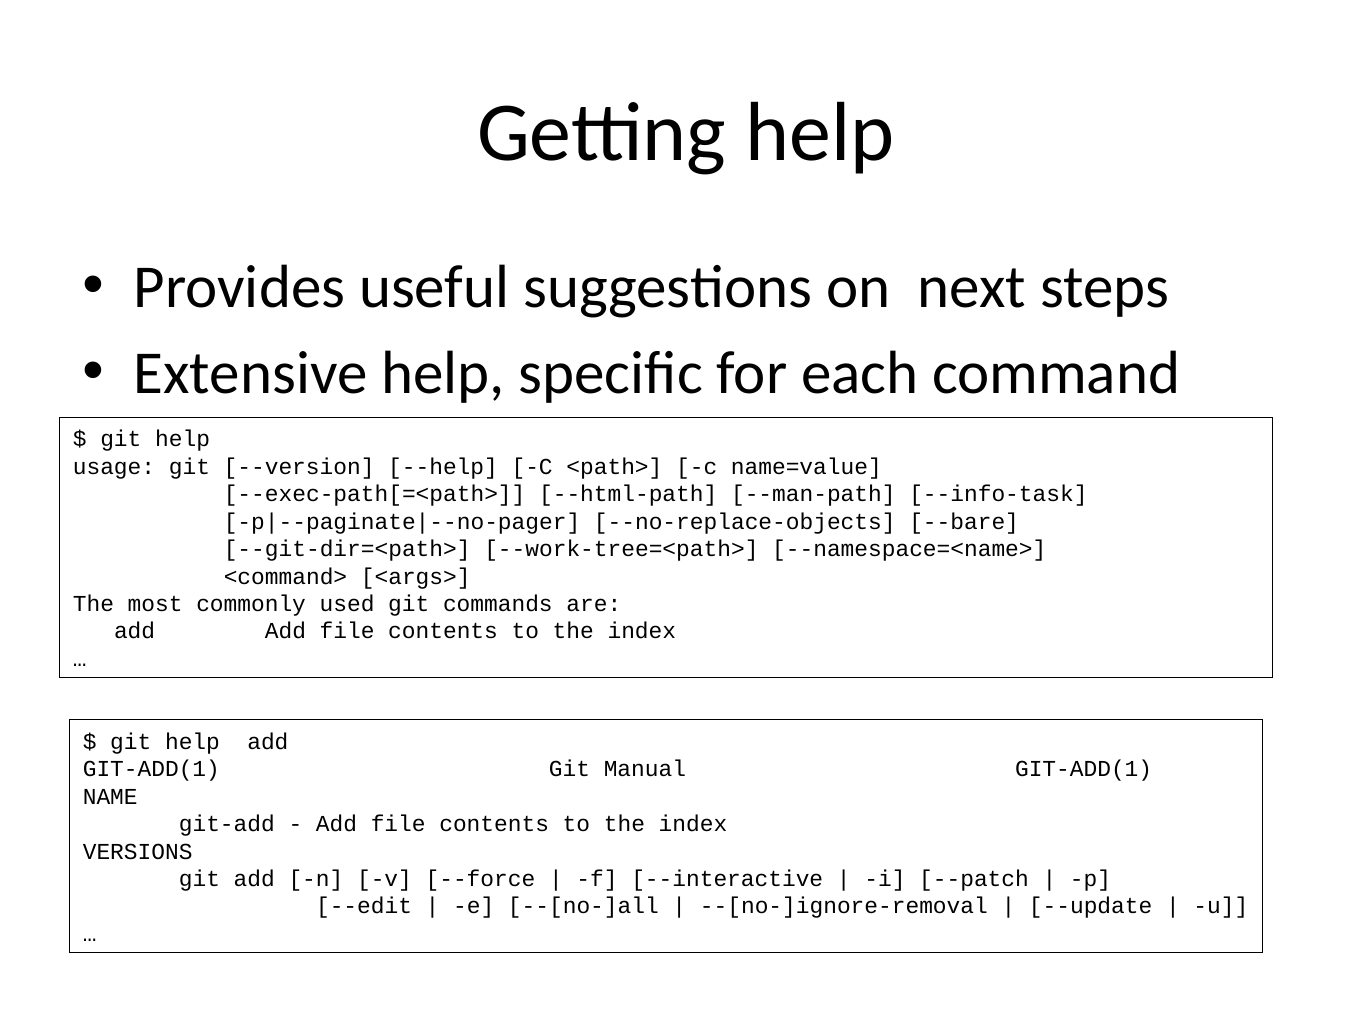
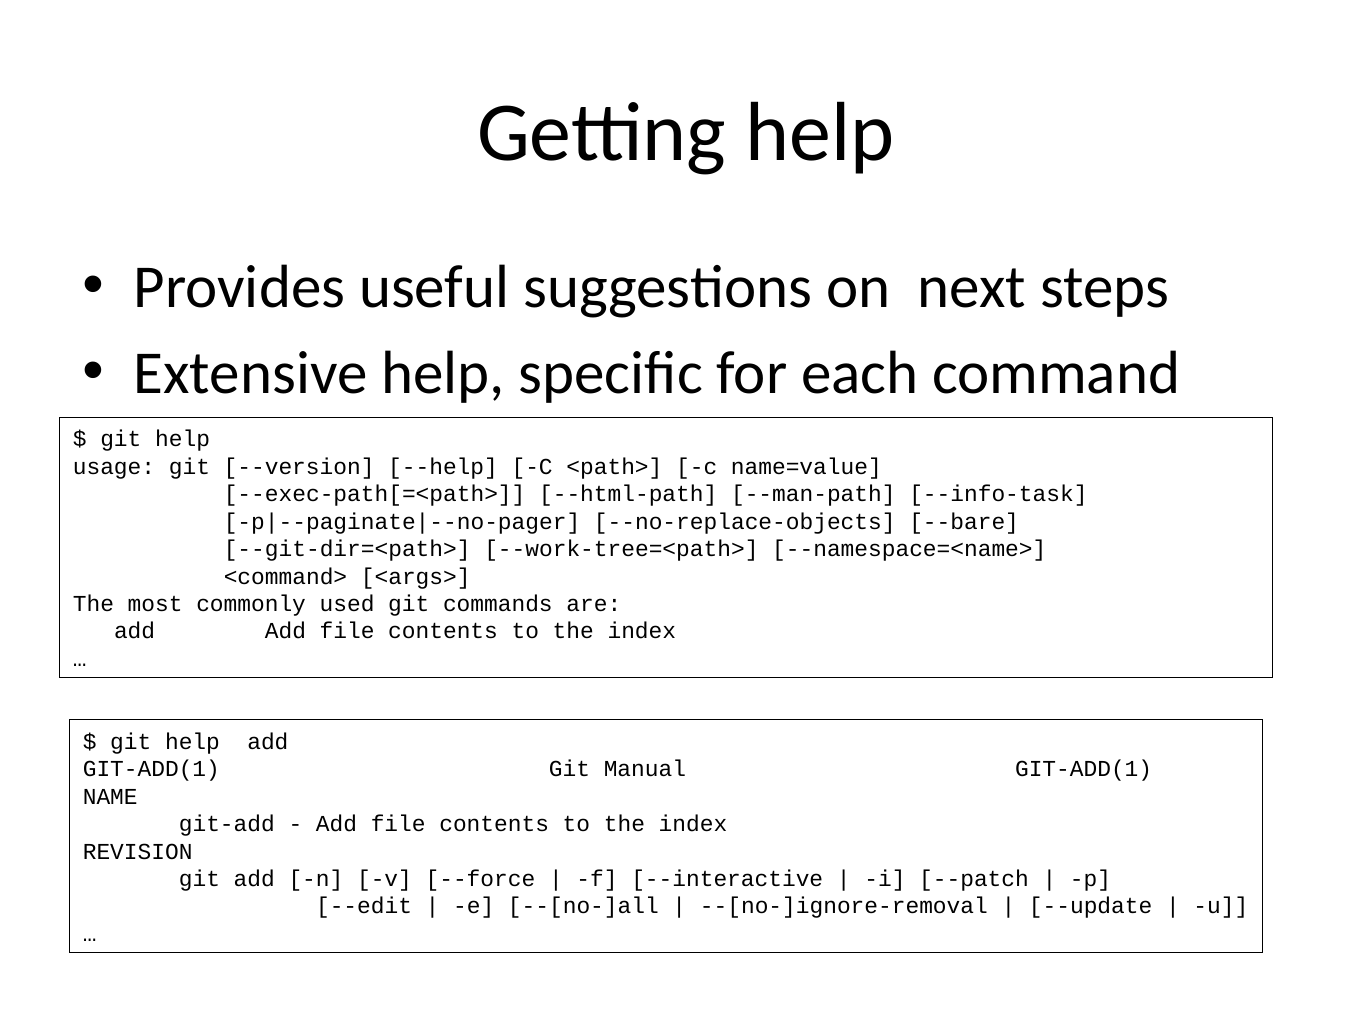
VERSIONS: VERSIONS -> REVISION
